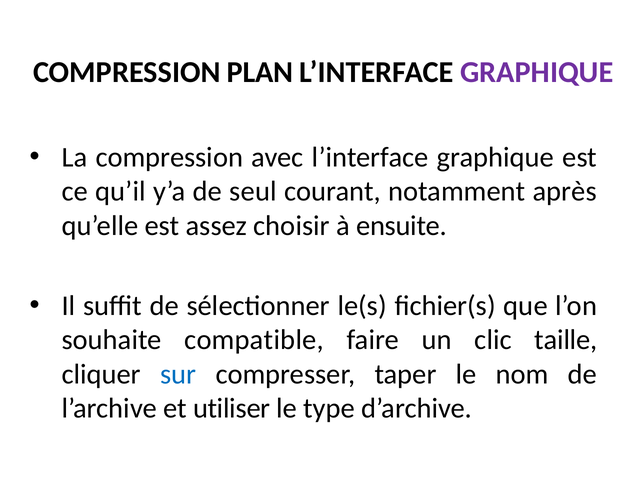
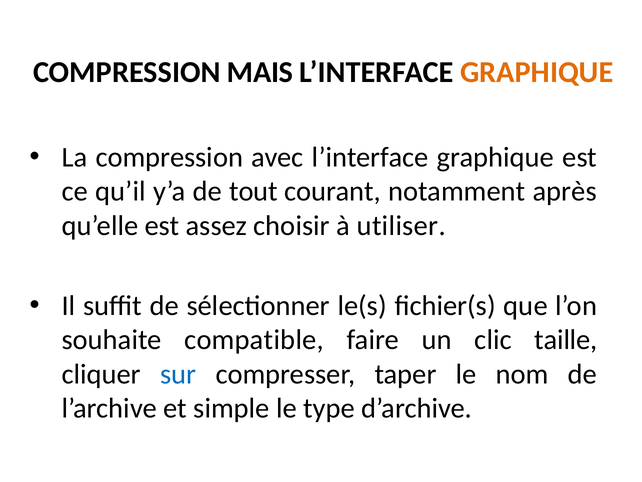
PLAN: PLAN -> MAIS
GRAPHIQUE at (537, 72) colour: purple -> orange
seul: seul -> tout
ensuite: ensuite -> utiliser
utiliser: utiliser -> simple
